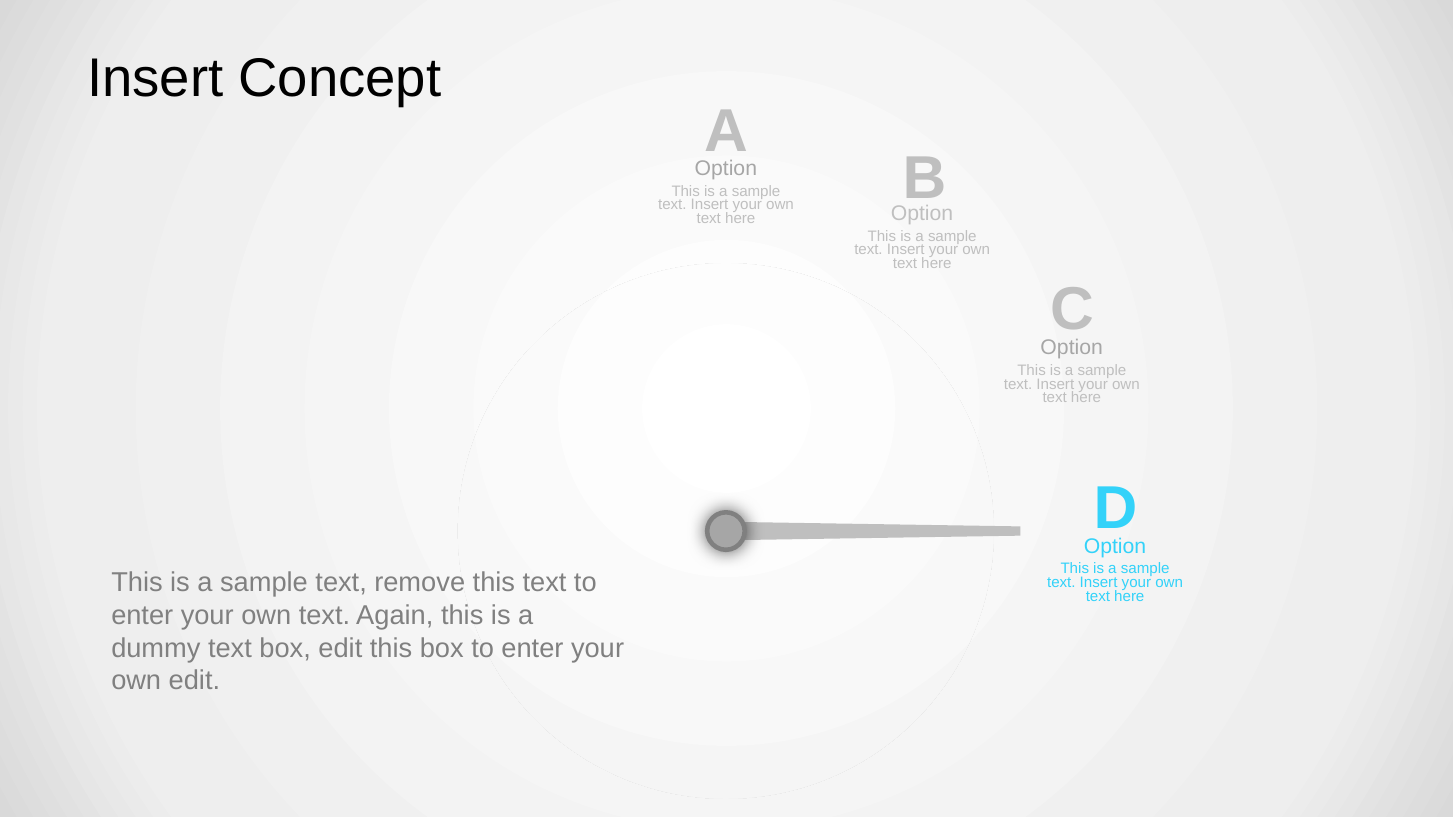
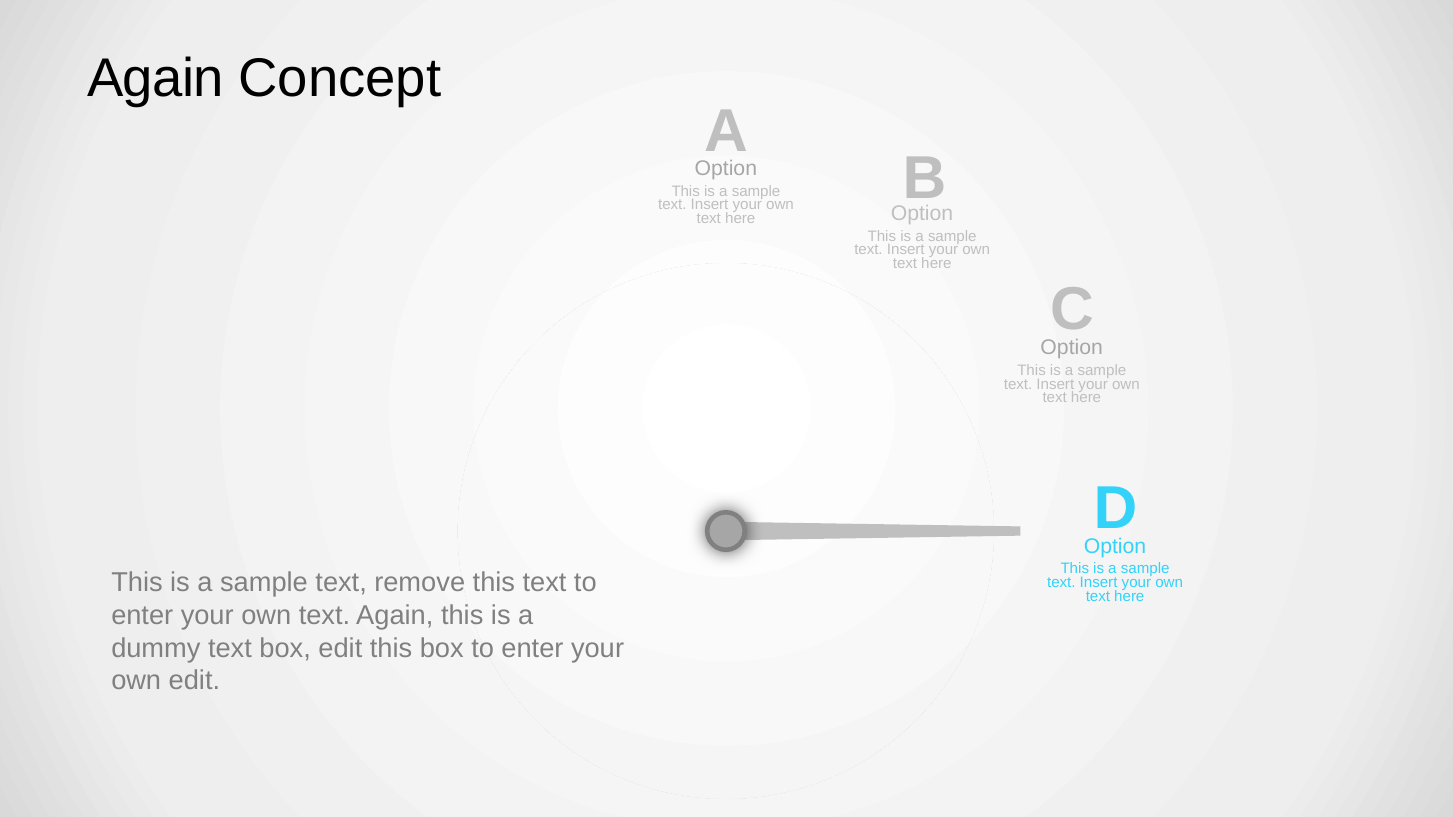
Insert at (155, 79): Insert -> Again
